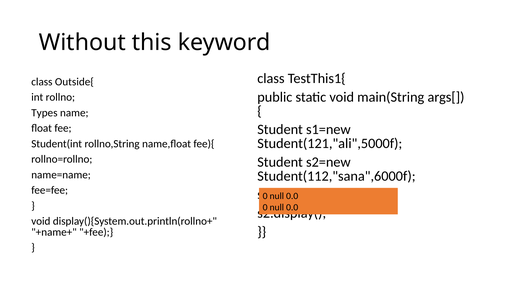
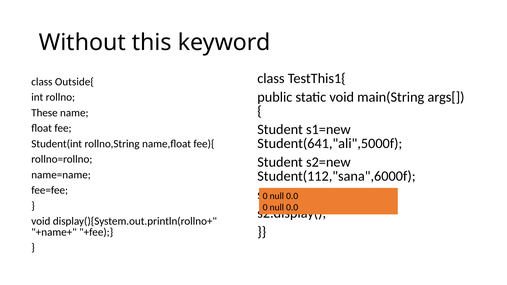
Types: Types -> These
Student(121,"ali",5000f: Student(121,"ali",5000f -> Student(641,"ali",5000f
